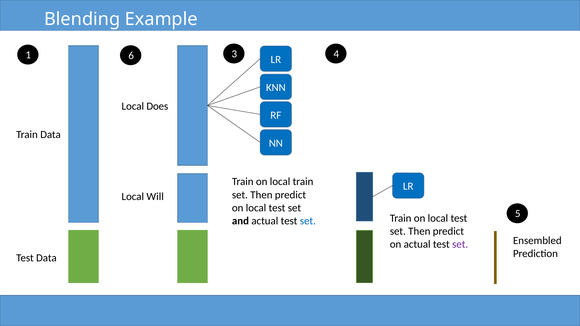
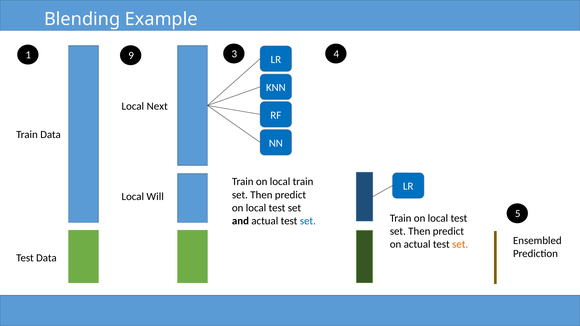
6: 6 -> 9
Does: Does -> Next
set at (460, 245) colour: purple -> orange
